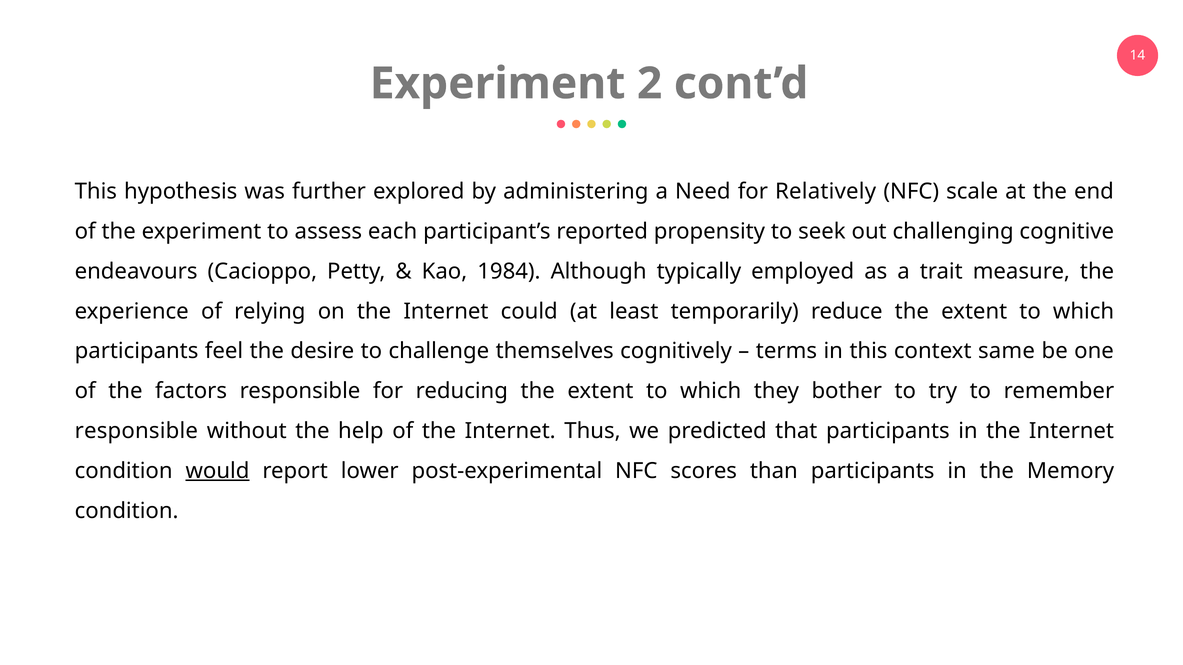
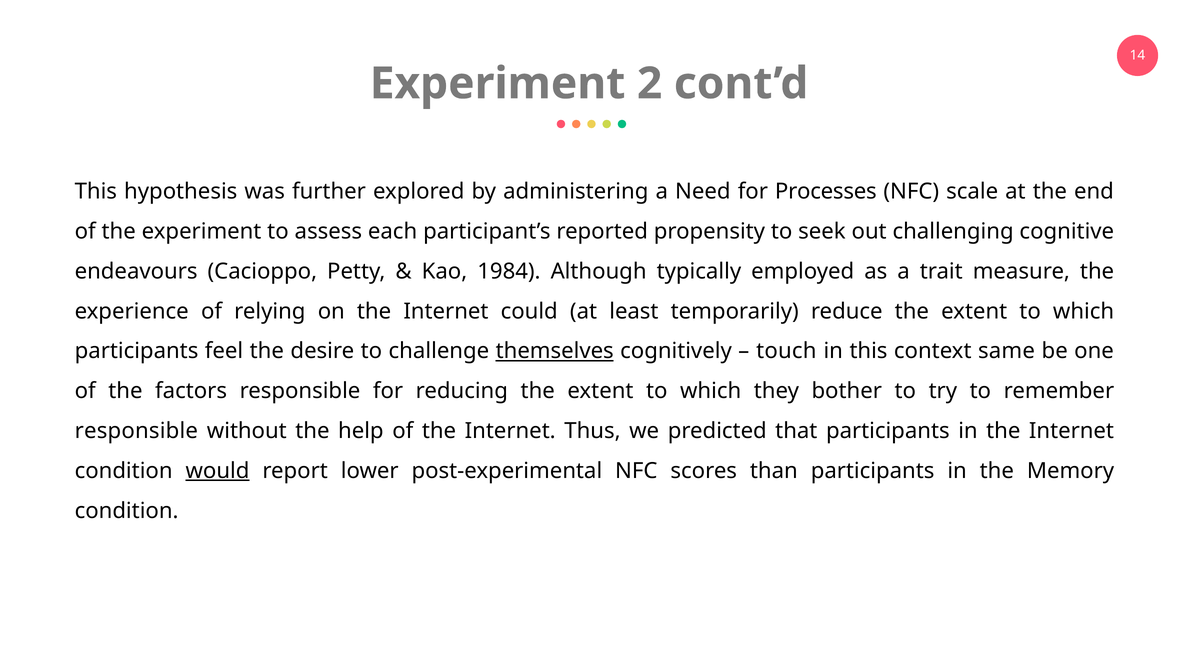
Relatively: Relatively -> Processes
themselves underline: none -> present
terms: terms -> touch
